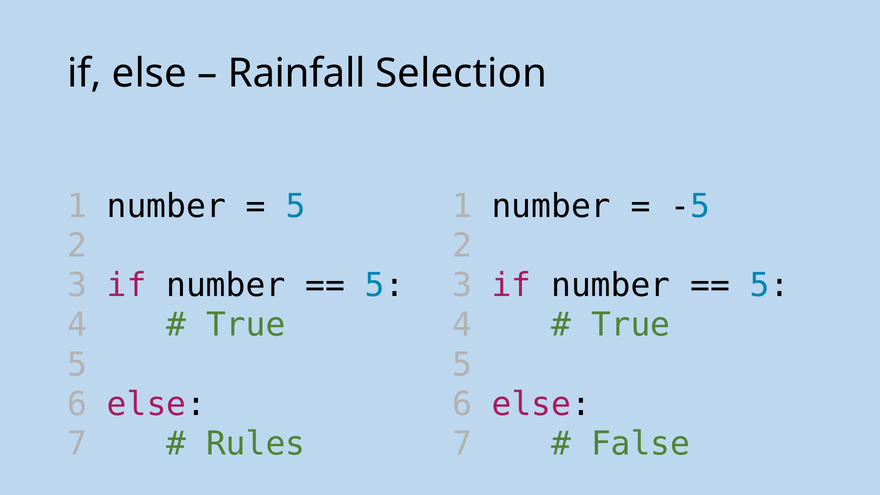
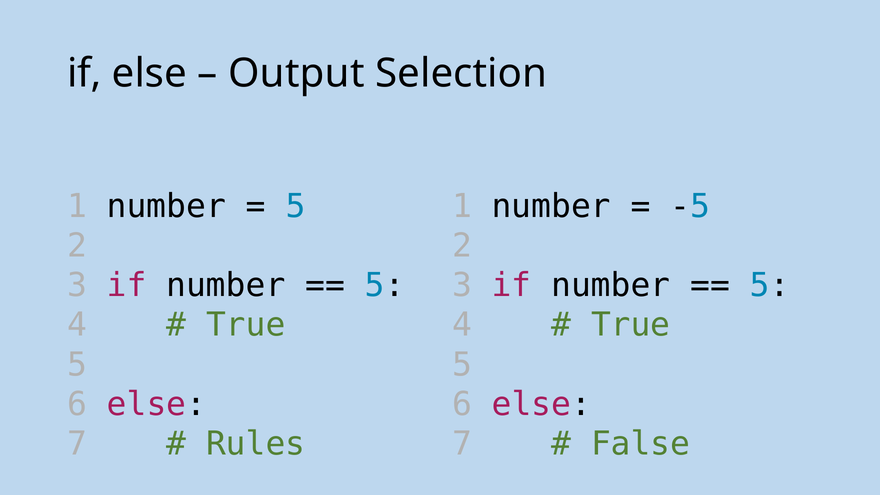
Rainfall: Rainfall -> Output
